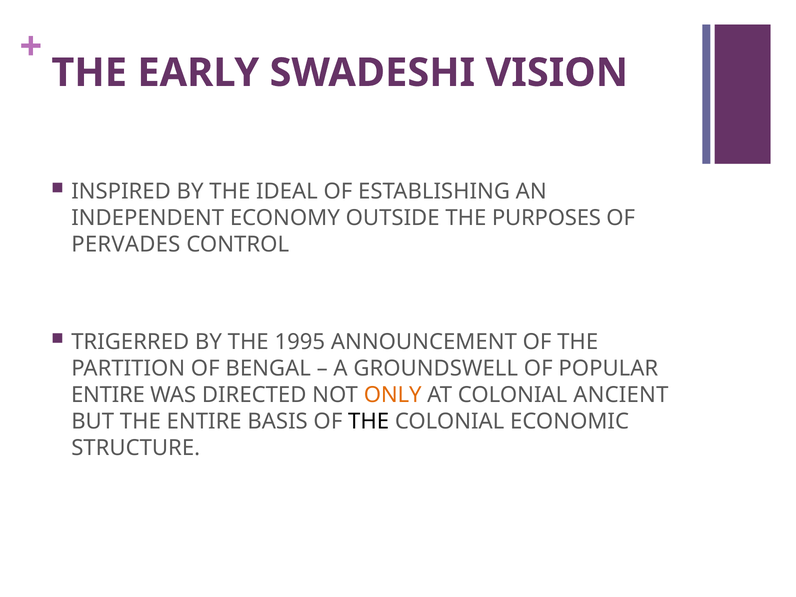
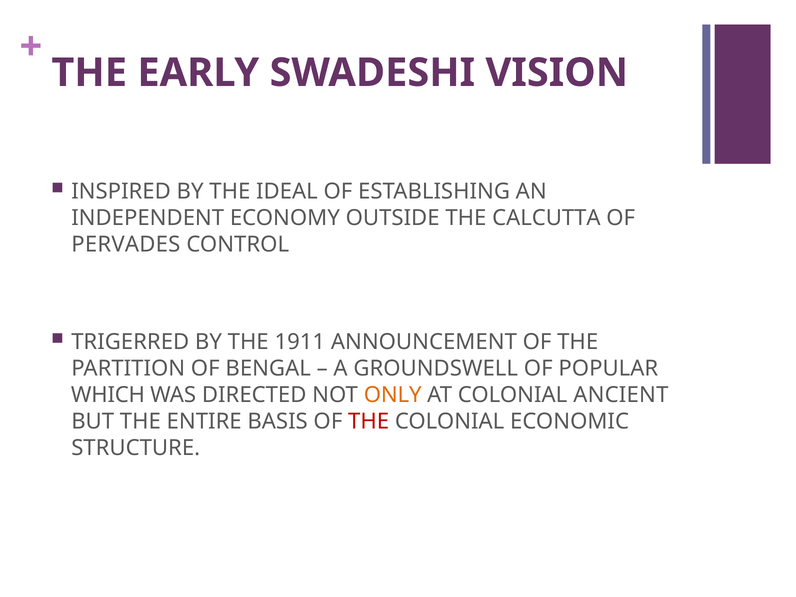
PURPOSES: PURPOSES -> CALCUTTA
1995: 1995 -> 1911
ENTIRE at (108, 395): ENTIRE -> WHICH
THE at (369, 422) colour: black -> red
